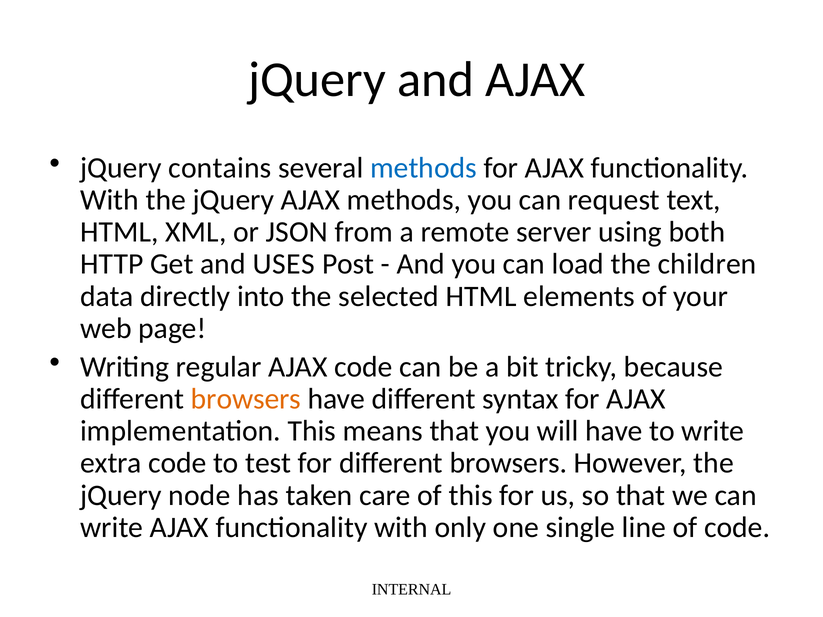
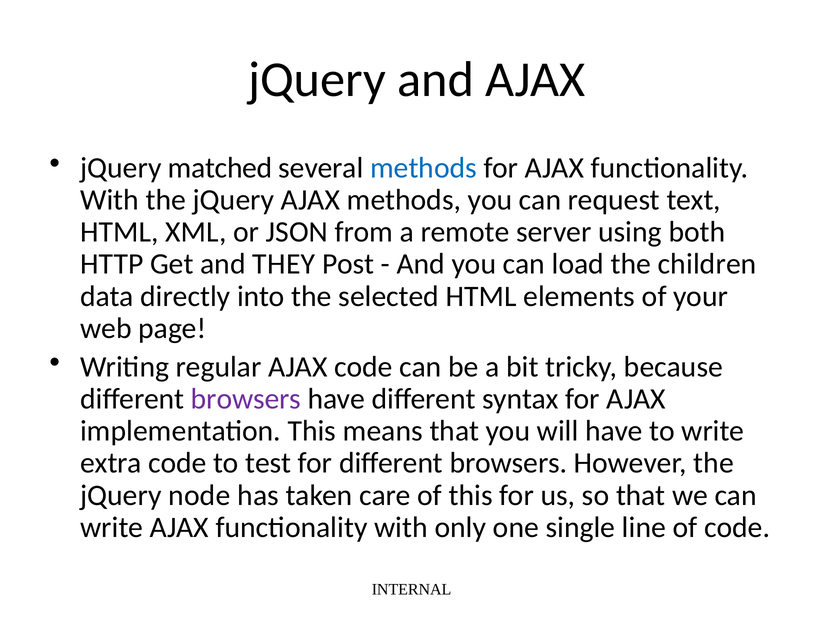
contains: contains -> matched
USES: USES -> THEY
browsers at (246, 399) colour: orange -> purple
